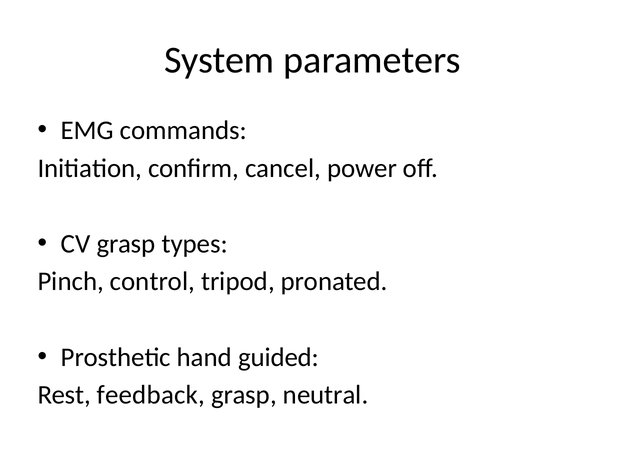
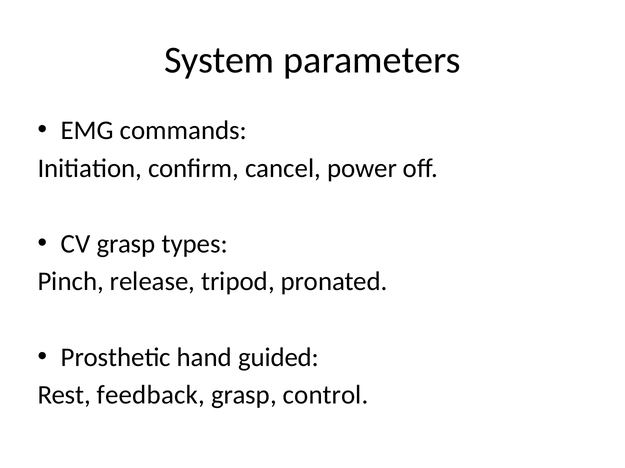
control: control -> release
neutral: neutral -> control
